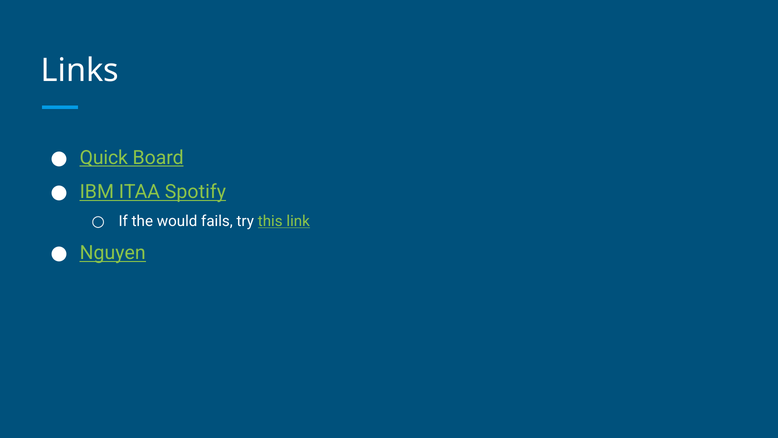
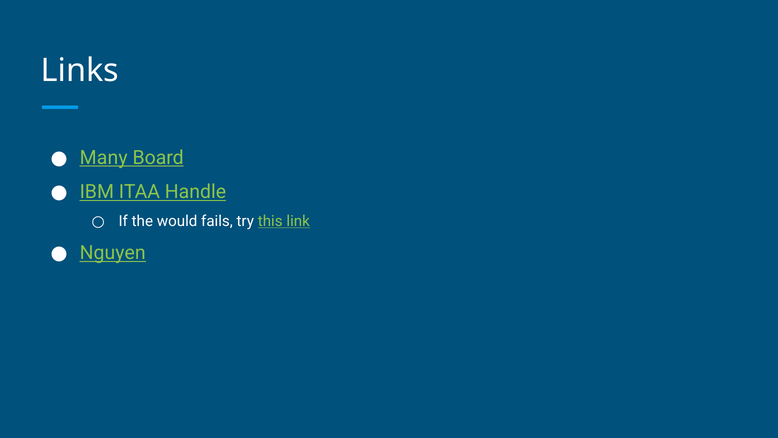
Quick: Quick -> Many
Spotify: Spotify -> Handle
